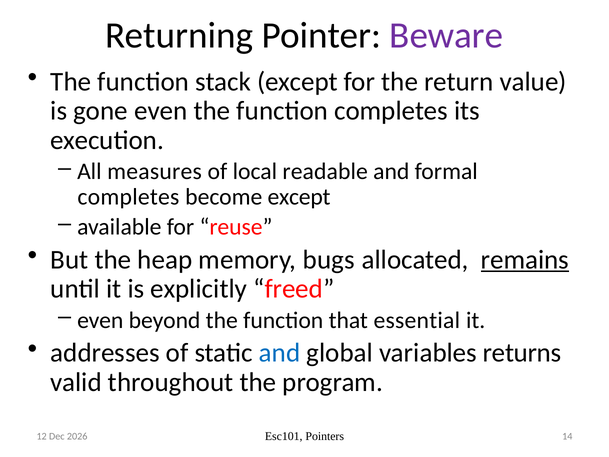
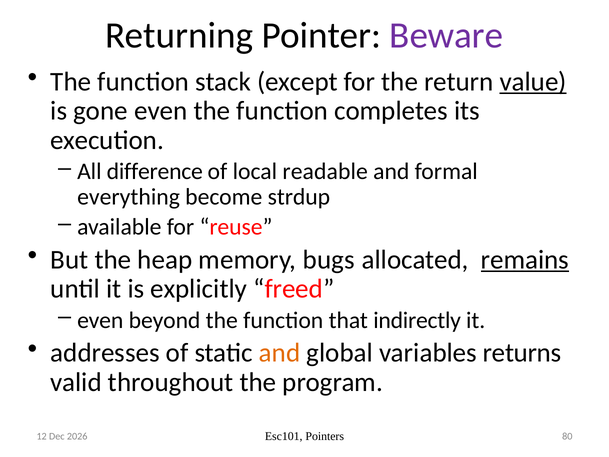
value underline: none -> present
measures: measures -> difference
completes at (128, 197): completes -> everything
become except: except -> strdup
essential: essential -> indirectly
and at (280, 353) colour: blue -> orange
14: 14 -> 80
